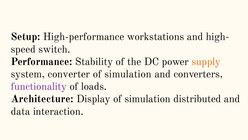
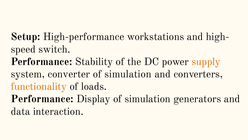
functionality colour: purple -> orange
Architecture at (42, 99): Architecture -> Performance
distributed: distributed -> generators
